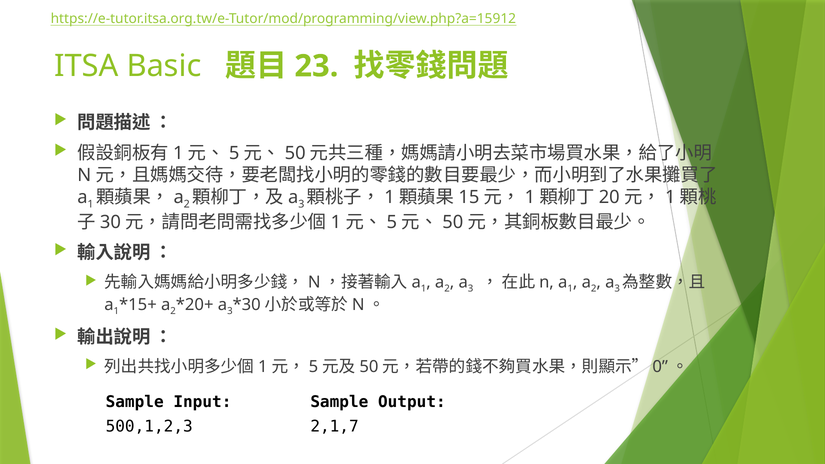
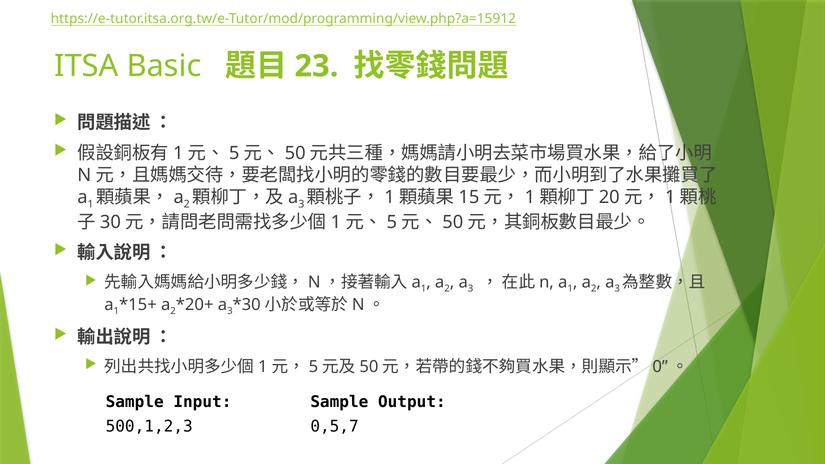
2,1,7: 2,1,7 -> 0,5,7
